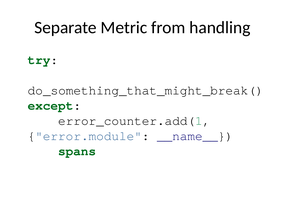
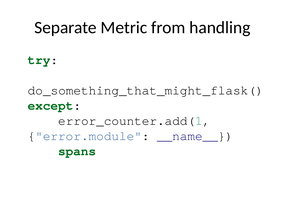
do_something_that_might_break(: do_something_that_might_break( -> do_something_that_might_flask(
